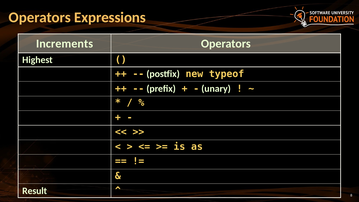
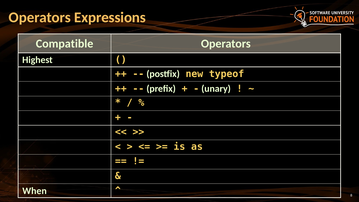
Increments: Increments -> Compatible
Result: Result -> When
